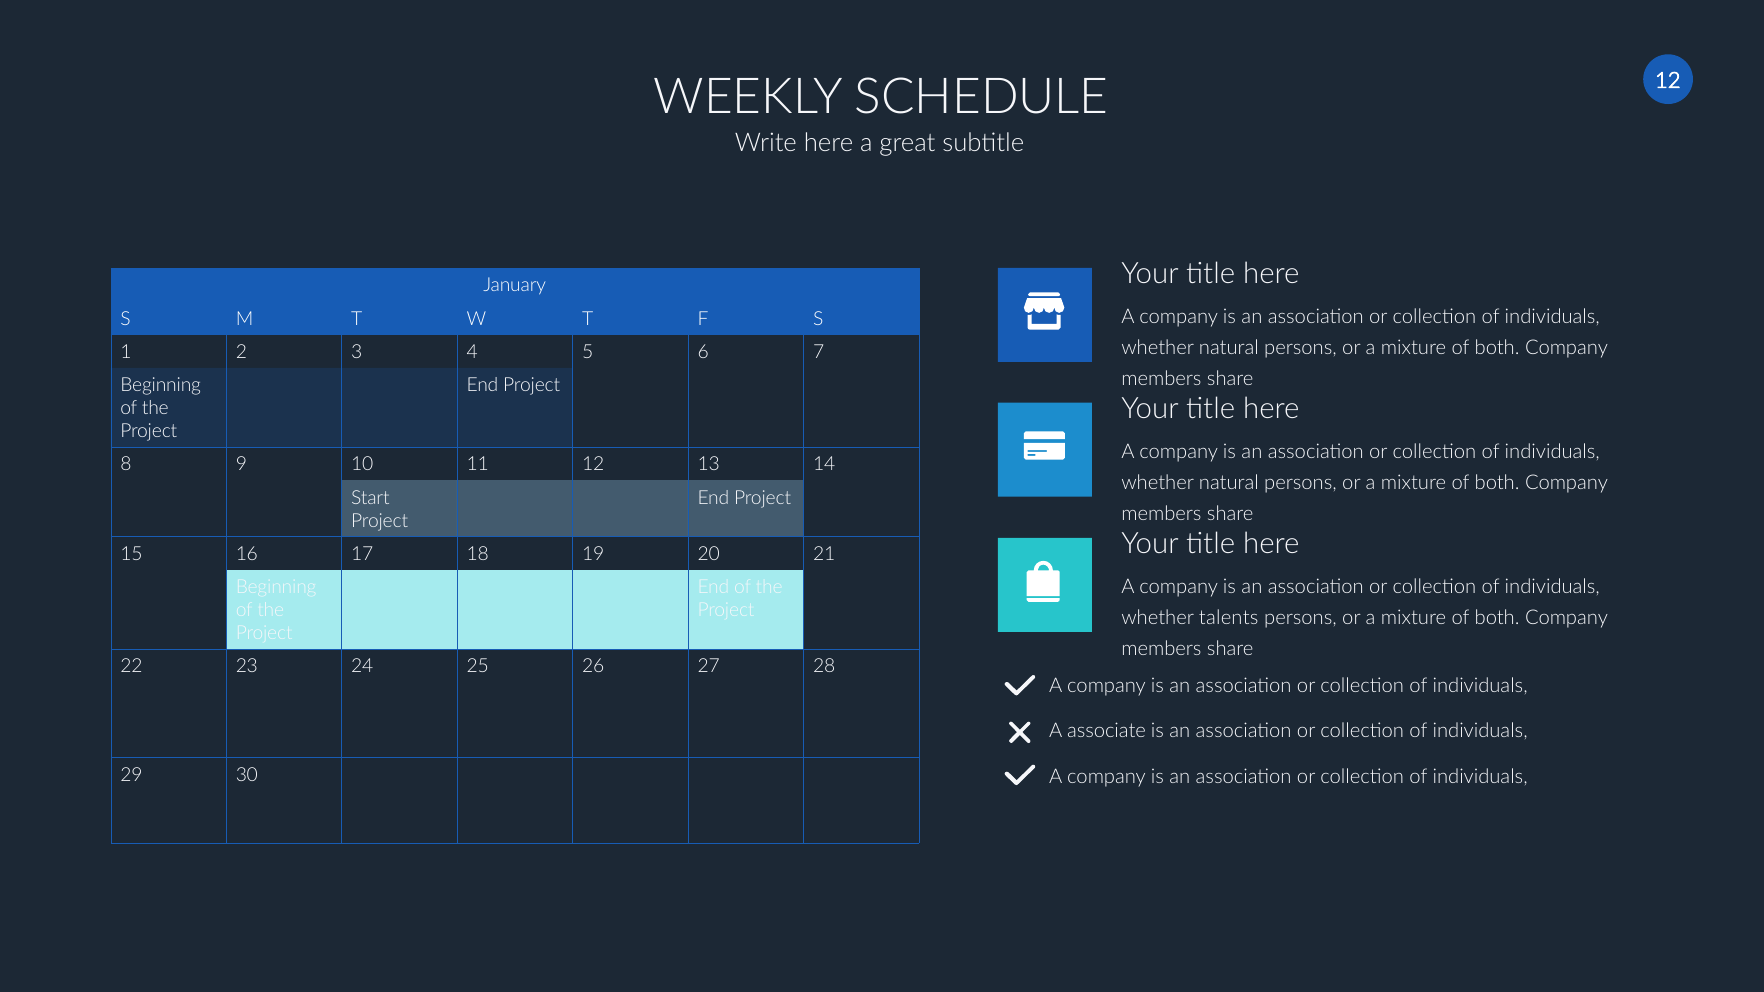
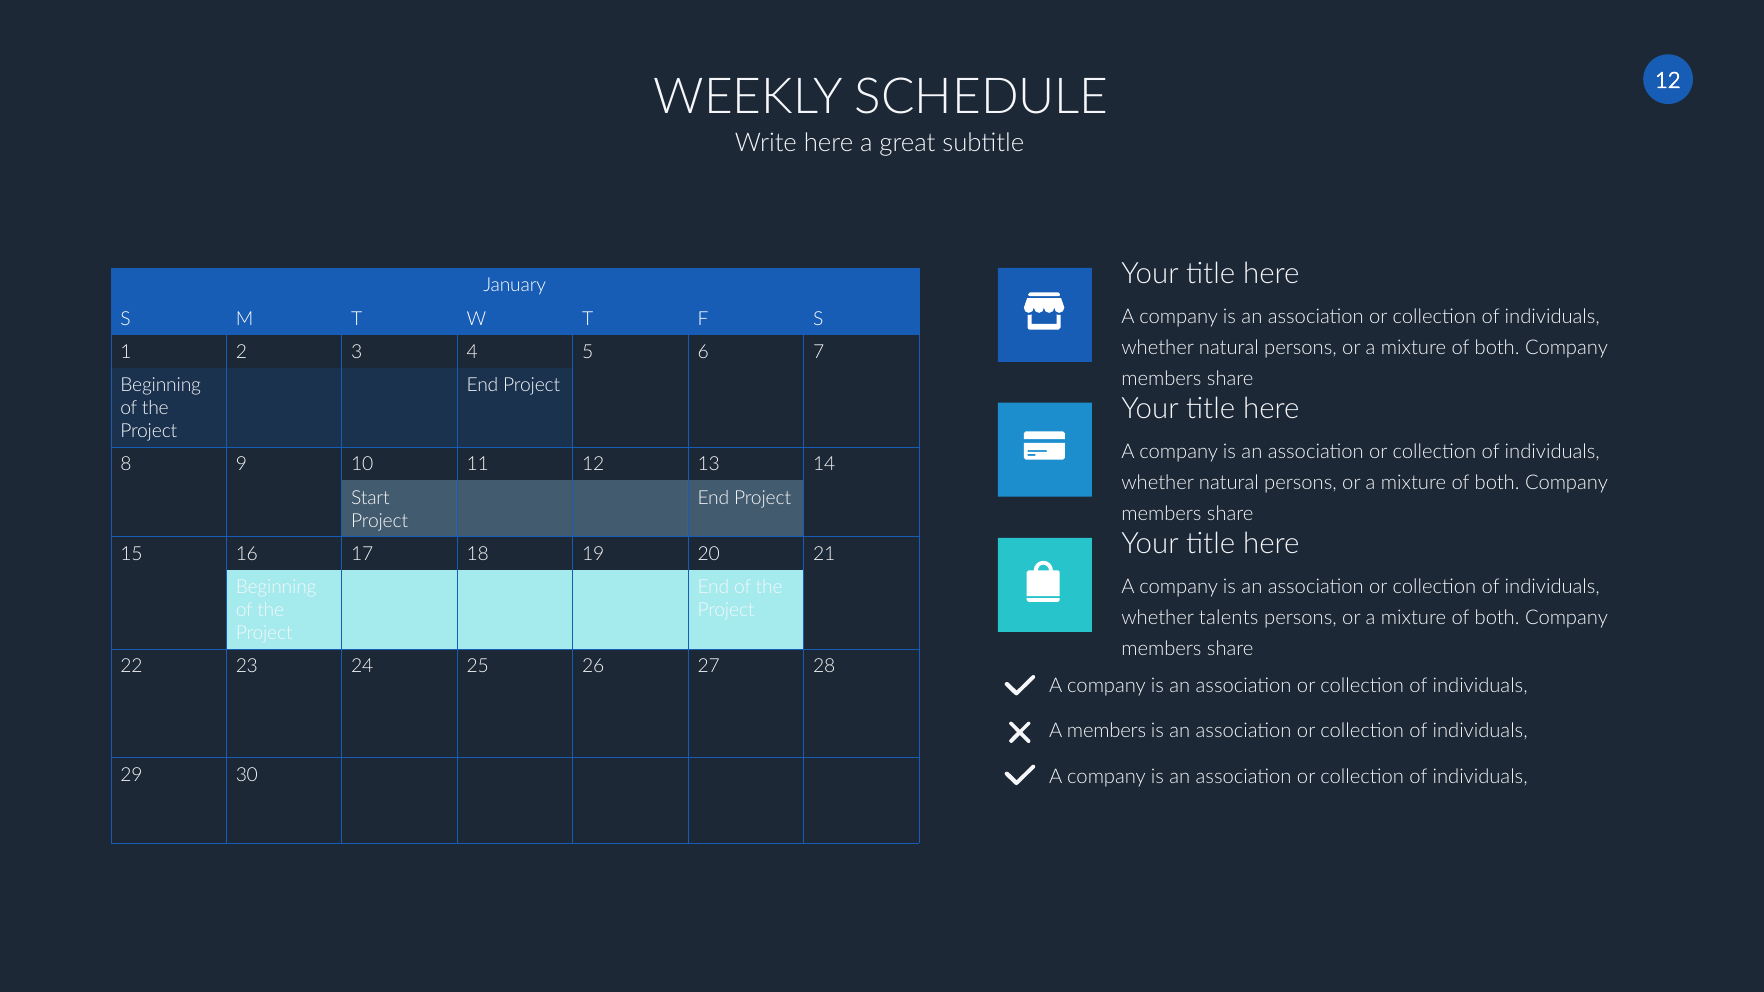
A associate: associate -> members
